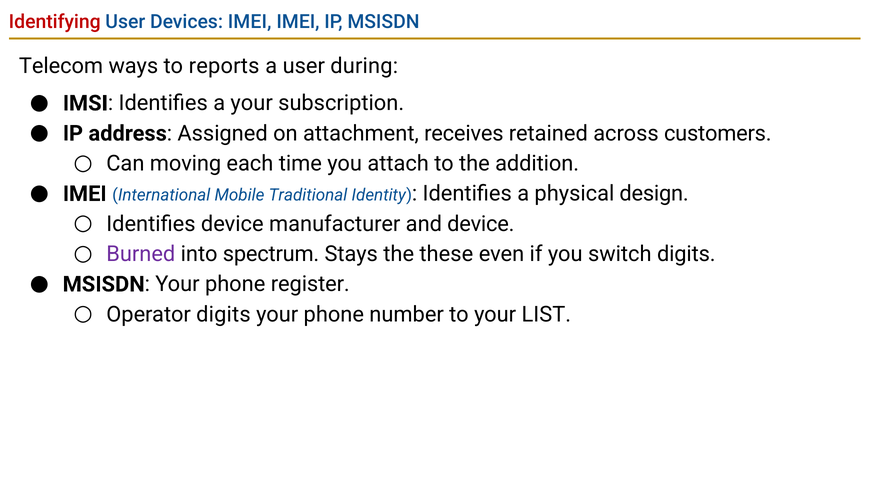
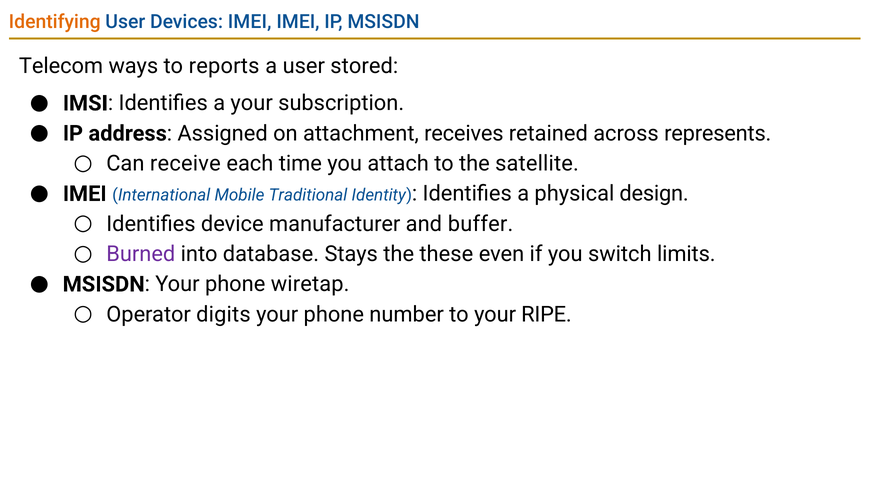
Identifying colour: red -> orange
during: during -> stored
customers: customers -> represents
moving: moving -> receive
addition: addition -> satellite
and device: device -> buffer
spectrum: spectrum -> database
switch digits: digits -> limits
register: register -> wiretap
LIST: LIST -> RIPE
